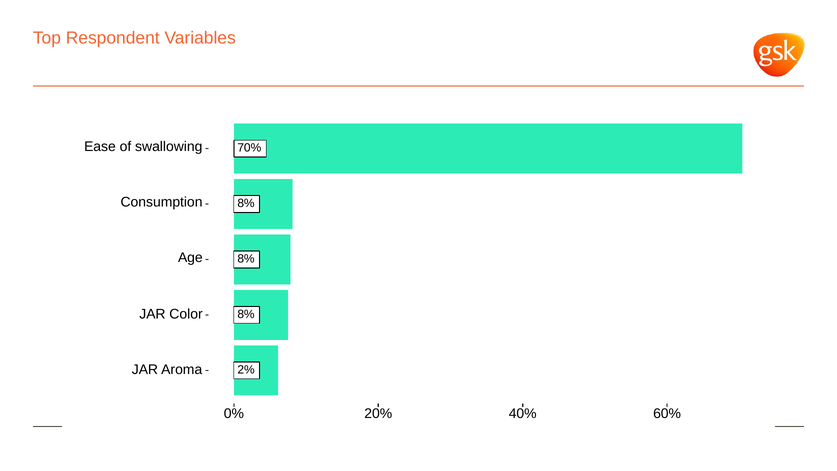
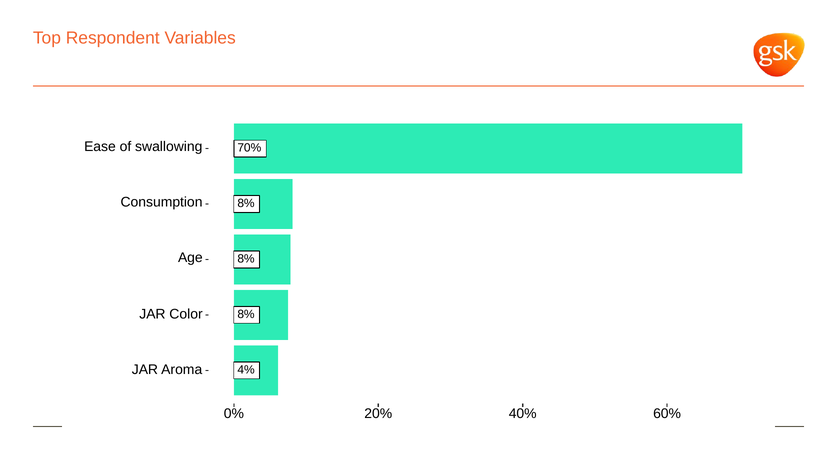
2%: 2% -> 4%
